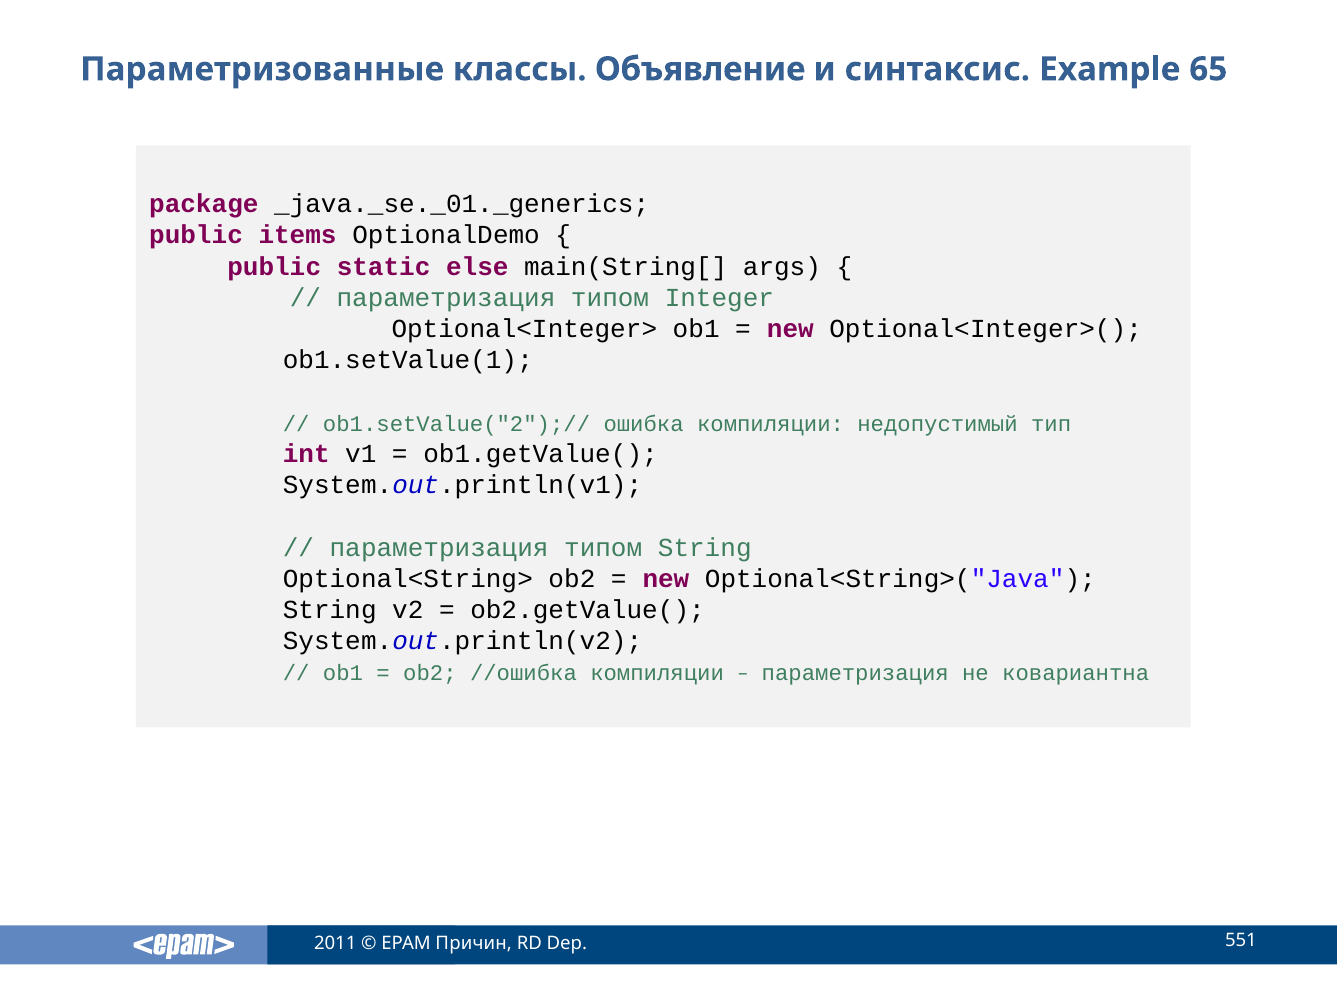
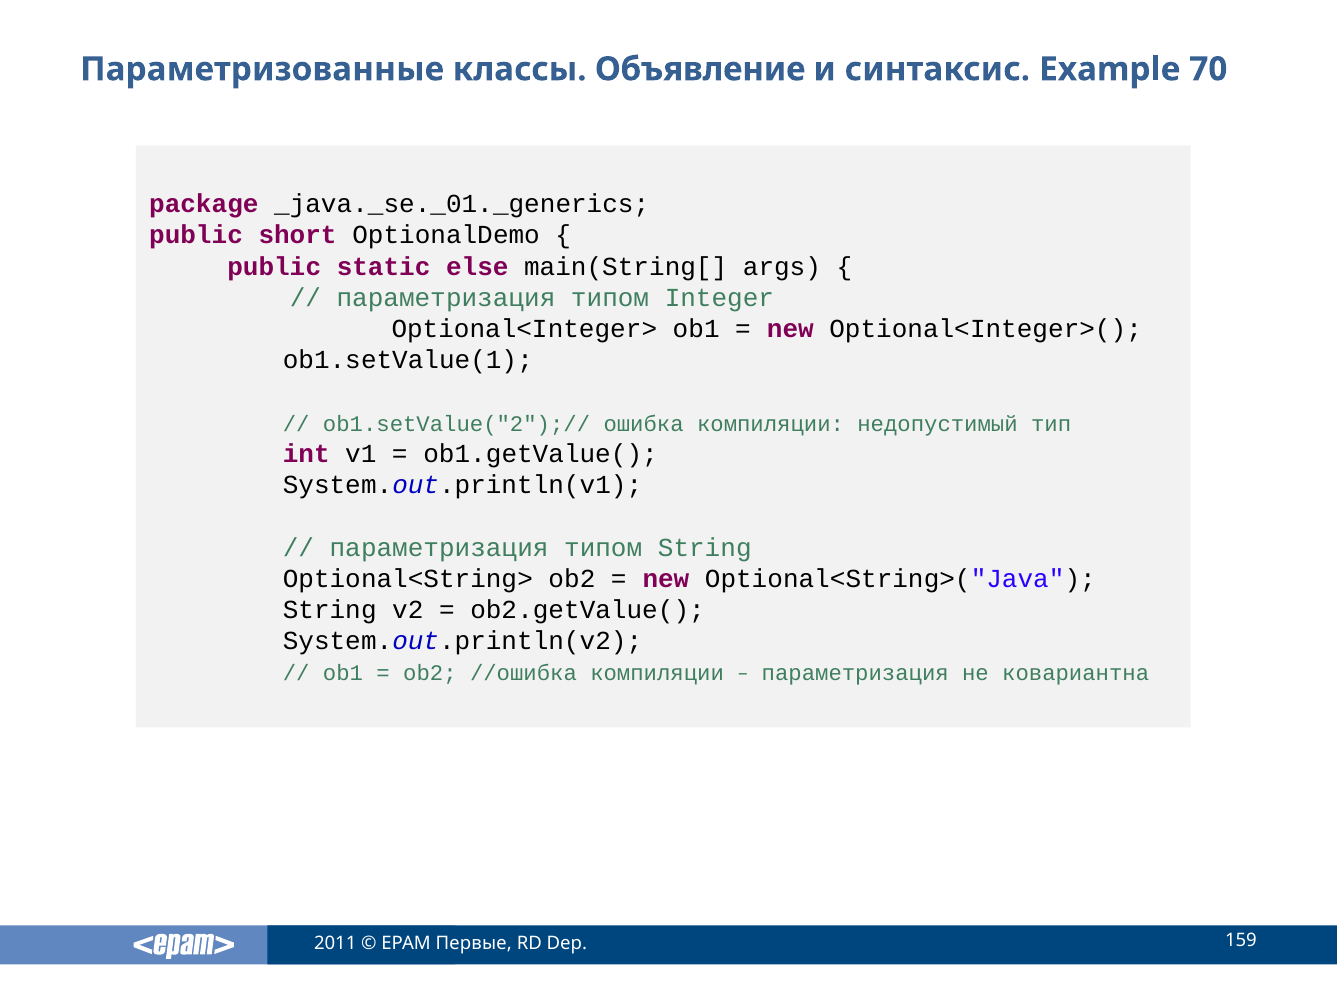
65: 65 -> 70
items: items -> short
Причин: Причин -> Первые
551: 551 -> 159
